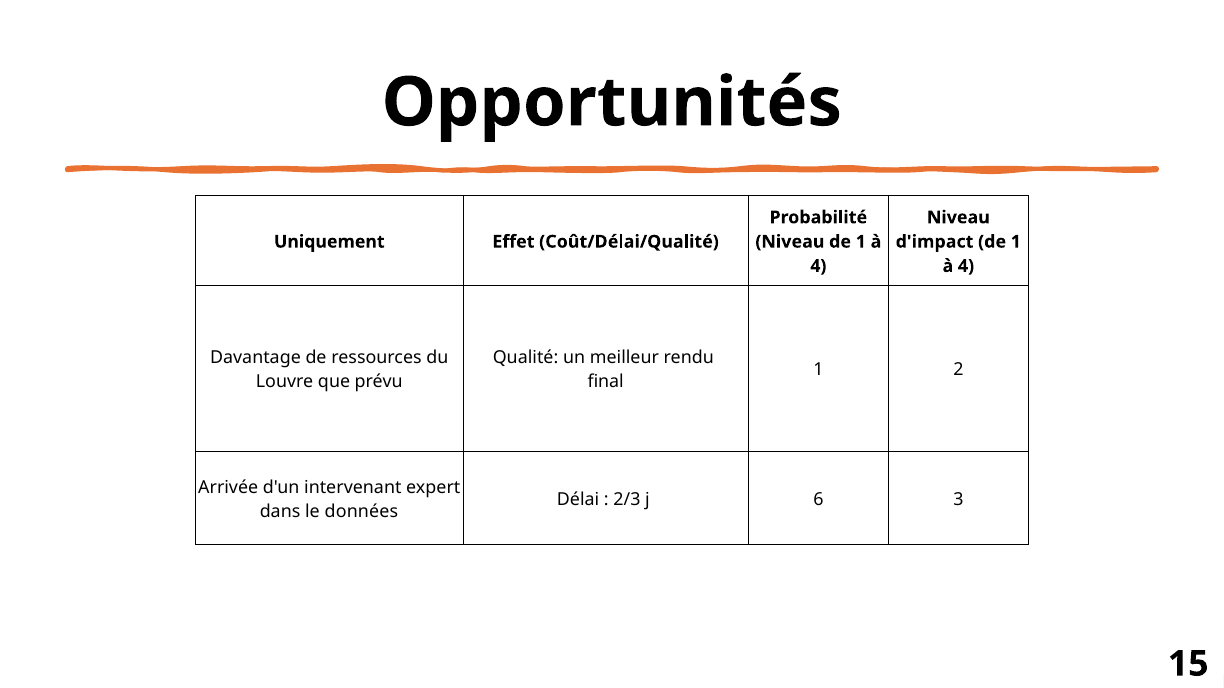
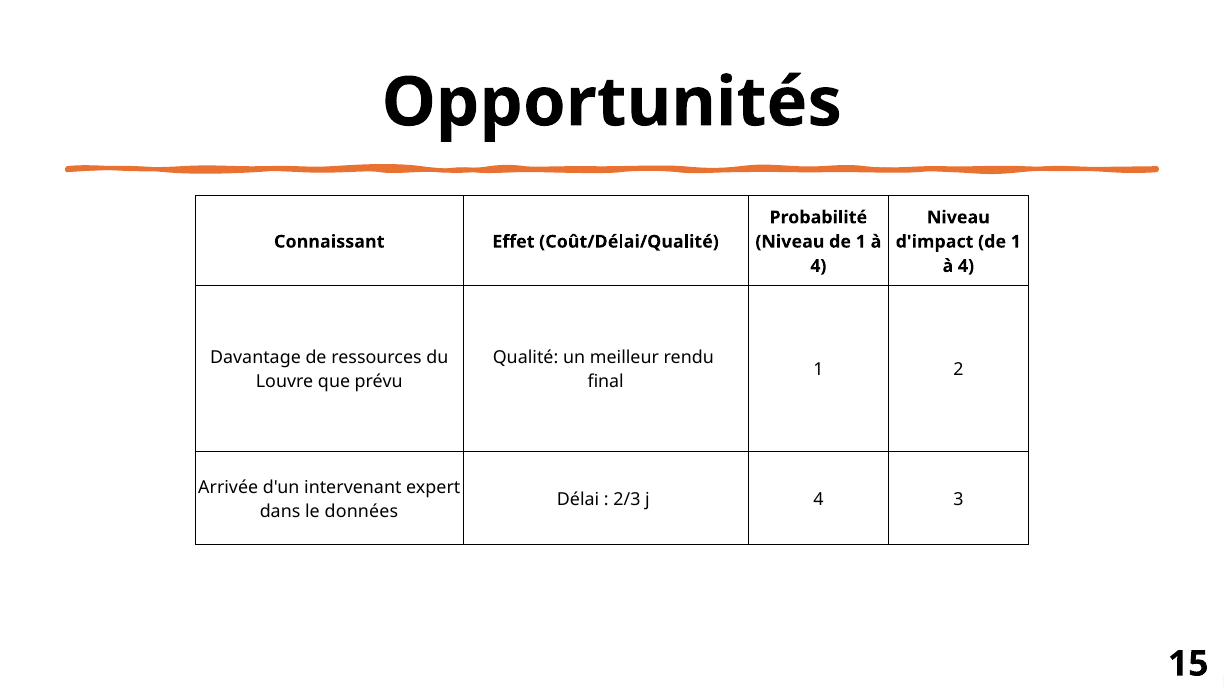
Uniquement: Uniquement -> Connaissant
j 6: 6 -> 4
